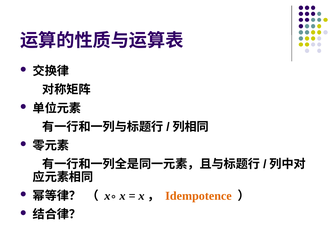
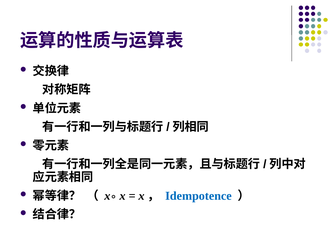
Idempotence colour: orange -> blue
